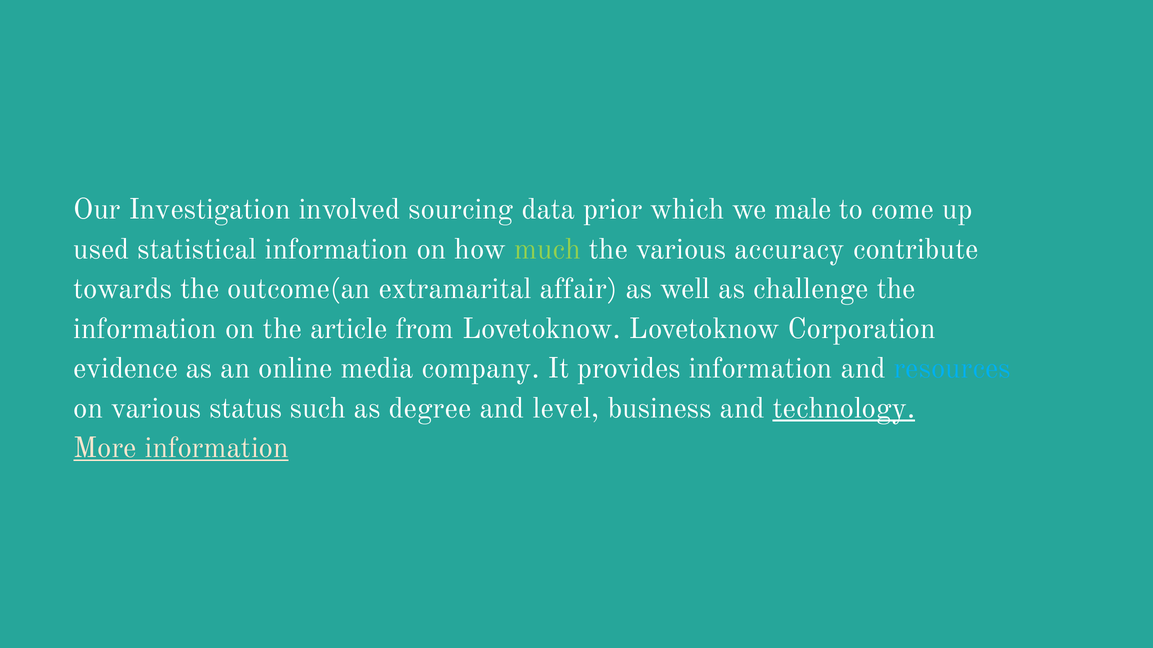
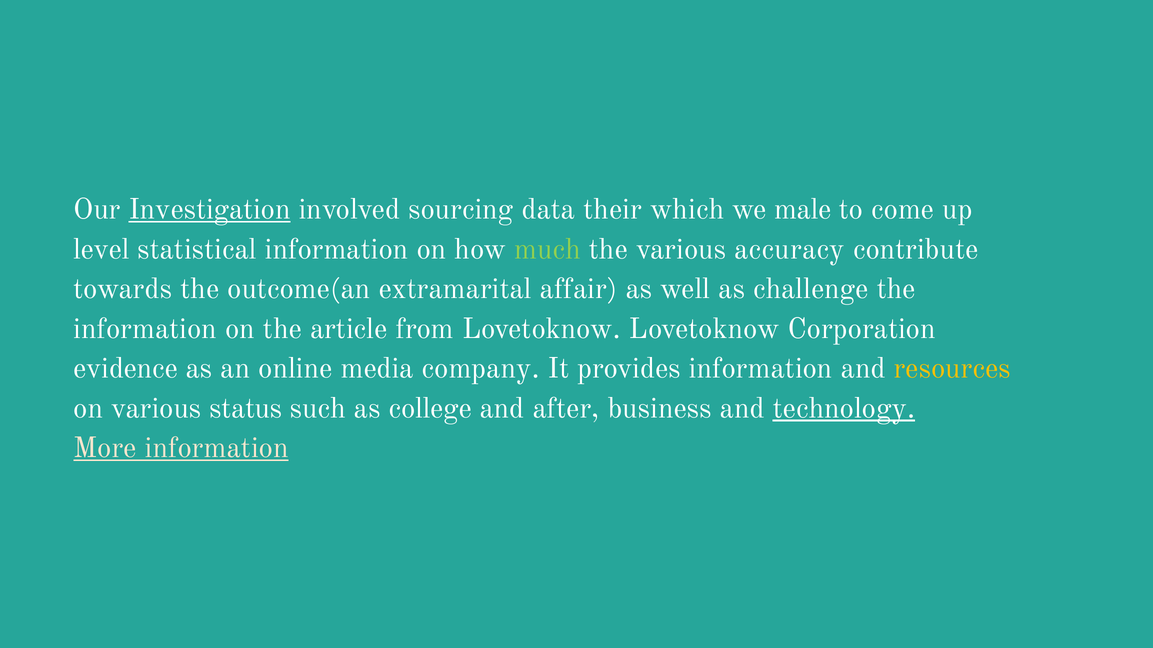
Investigation underline: none -> present
prior: prior -> their
used: used -> level
resources colour: light blue -> yellow
degree: degree -> college
level: level -> after
